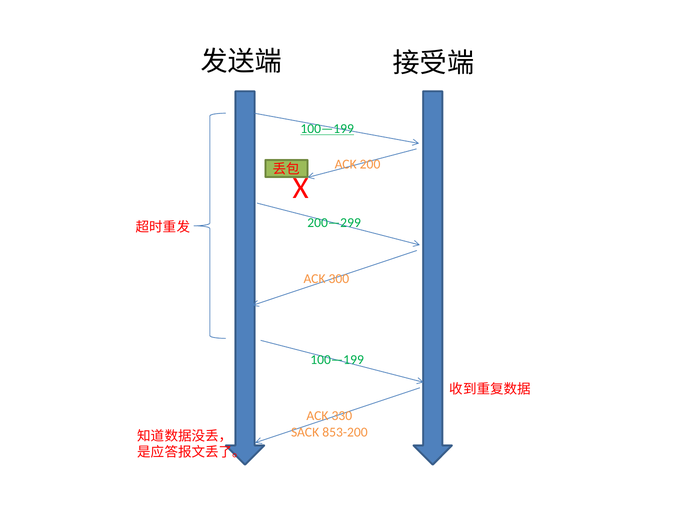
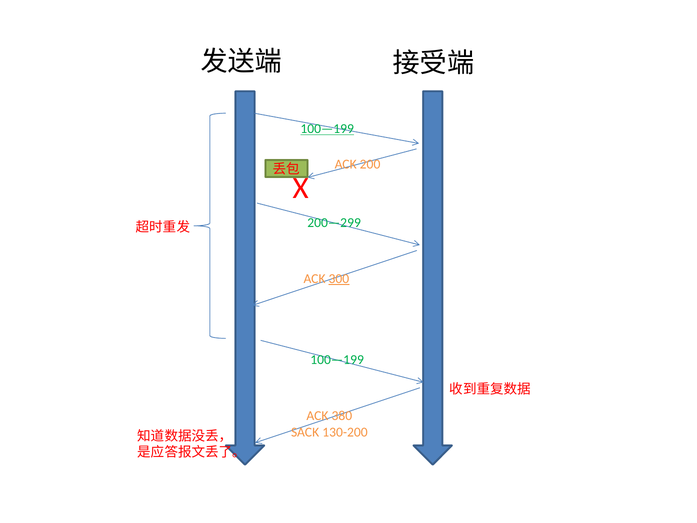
300 underline: none -> present
330: 330 -> 380
853-200: 853-200 -> 130-200
